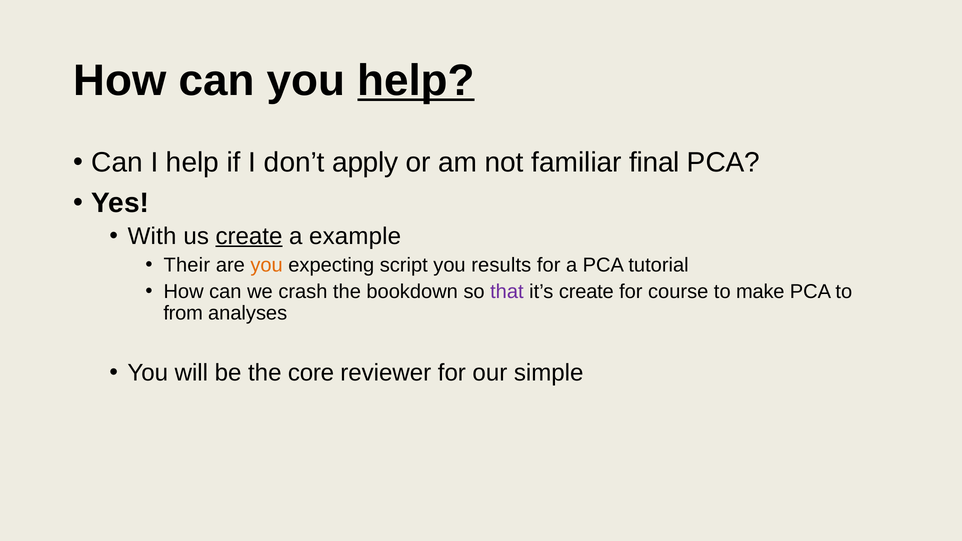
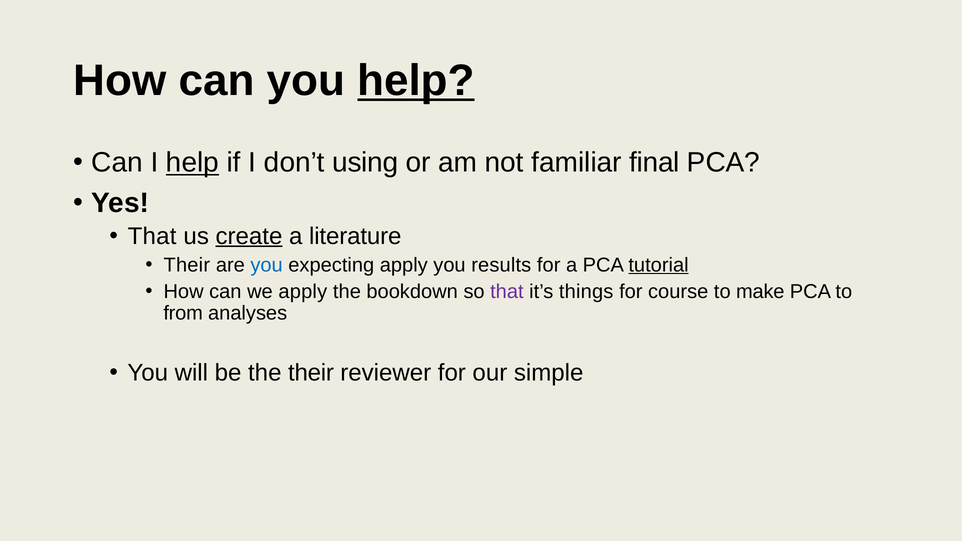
help at (192, 163) underline: none -> present
apply: apply -> using
With at (152, 236): With -> That
example: example -> literature
you at (267, 265) colour: orange -> blue
expecting script: script -> apply
tutorial underline: none -> present
we crash: crash -> apply
it’s create: create -> things
the core: core -> their
